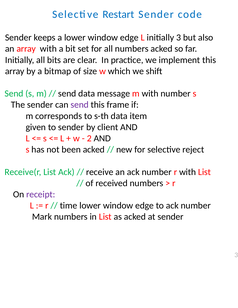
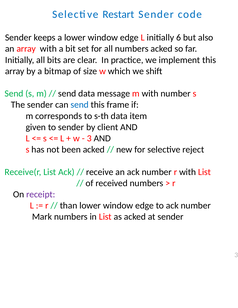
initially 3: 3 -> 6
send at (80, 105) colour: purple -> blue
2 at (89, 138): 2 -> 3
time: time -> than
